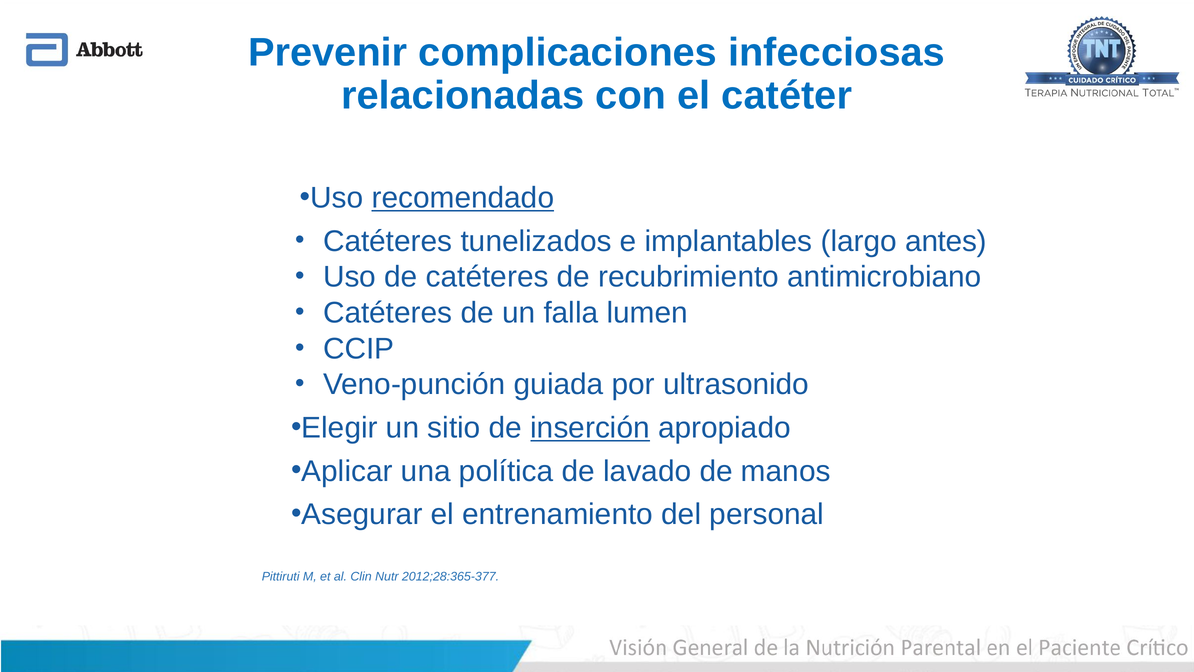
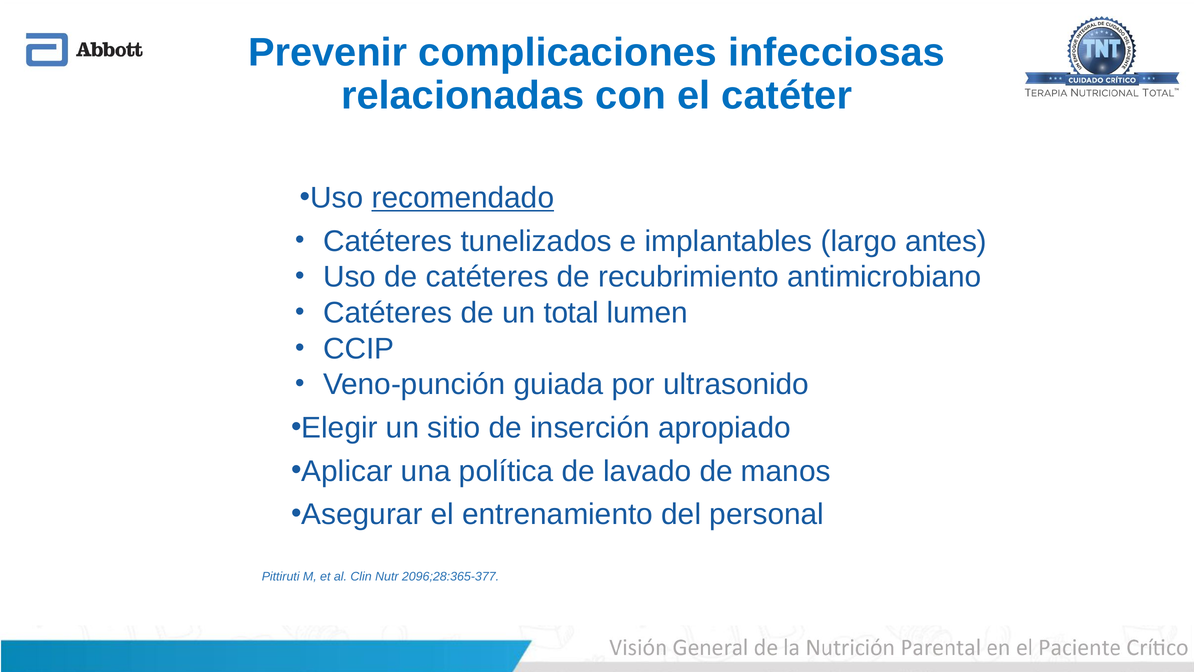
falla: falla -> total
inserción underline: present -> none
2012;28:365-377: 2012;28:365-377 -> 2096;28:365-377
